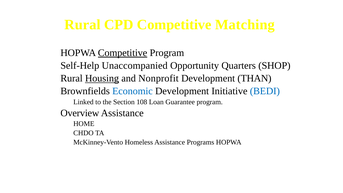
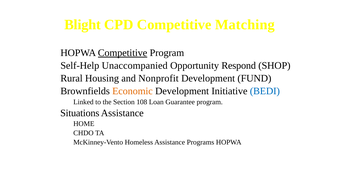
Rural at (82, 25): Rural -> Blight
Quarters: Quarters -> Respond
Housing underline: present -> none
THAN: THAN -> FUND
Economic colour: blue -> orange
Overview: Overview -> Situations
